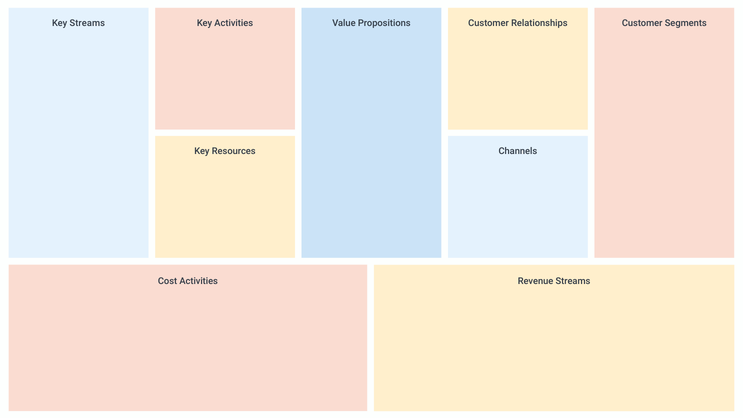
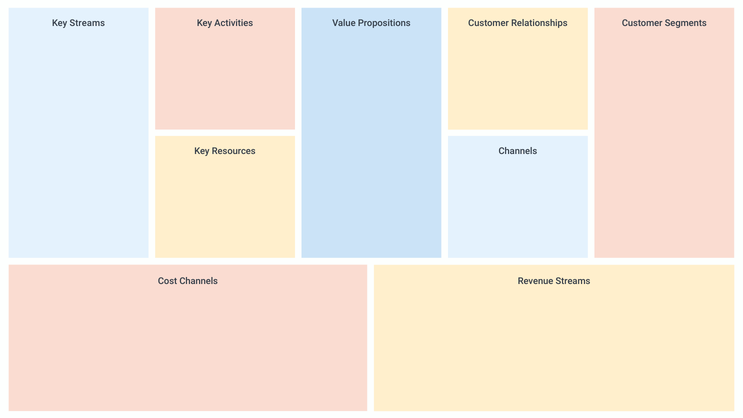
Cost Activities: Activities -> Channels
